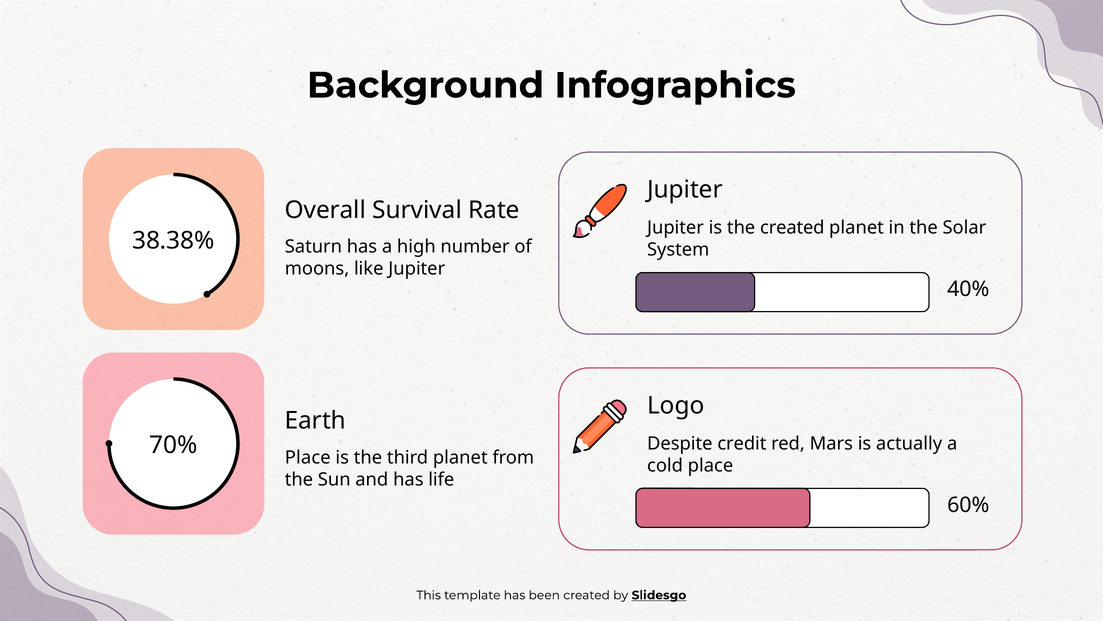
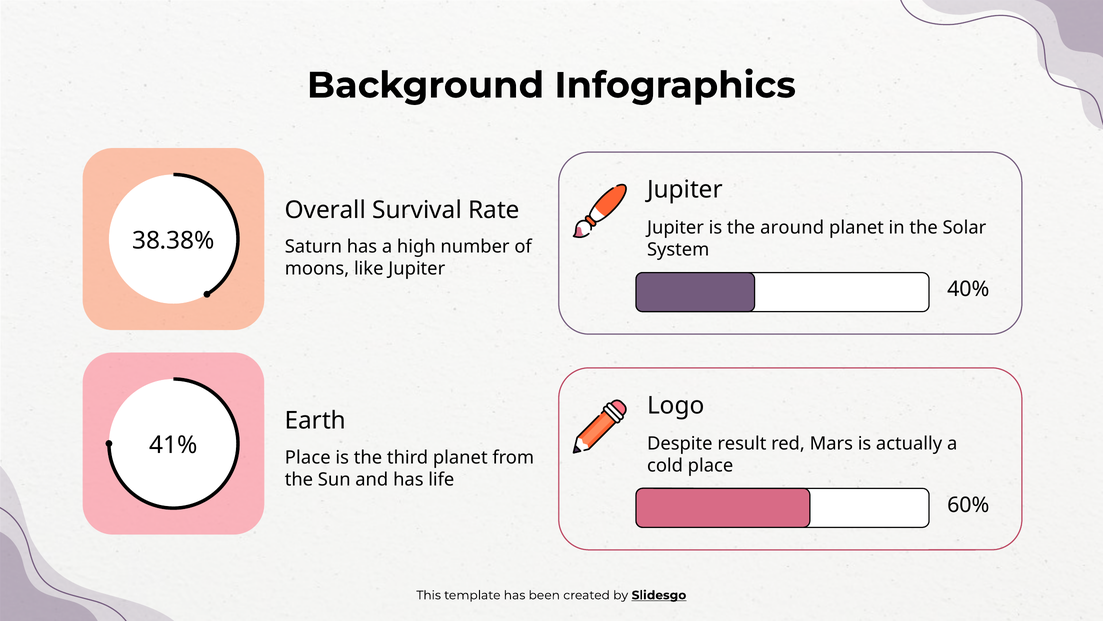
the created: created -> around
70%: 70% -> 41%
credit: credit -> result
